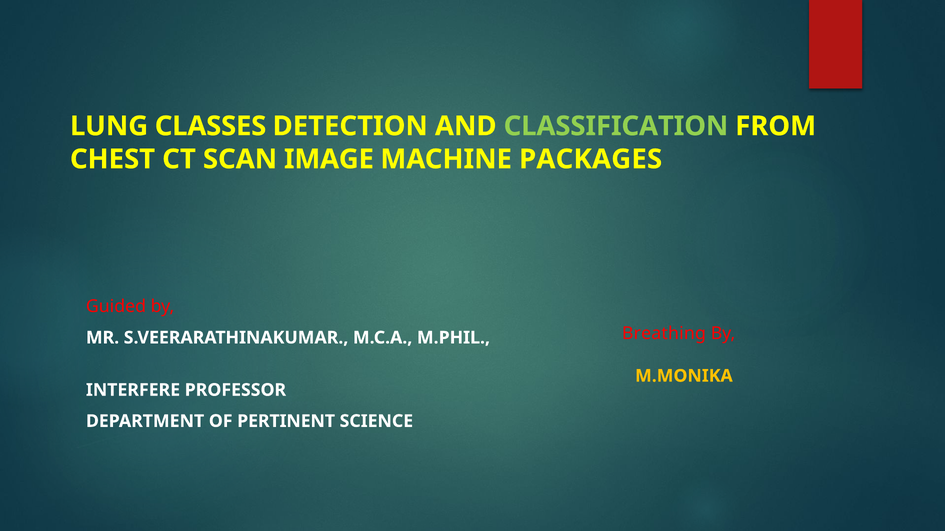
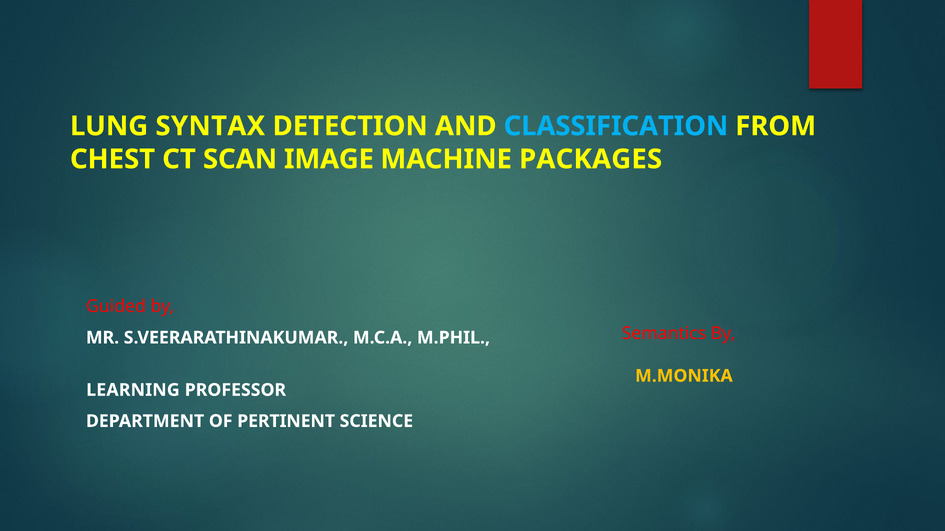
CLASSES: CLASSES -> SYNTAX
CLASSIFICATION colour: light green -> light blue
Breathing: Breathing -> Semantics
INTERFERE: INTERFERE -> LEARNING
